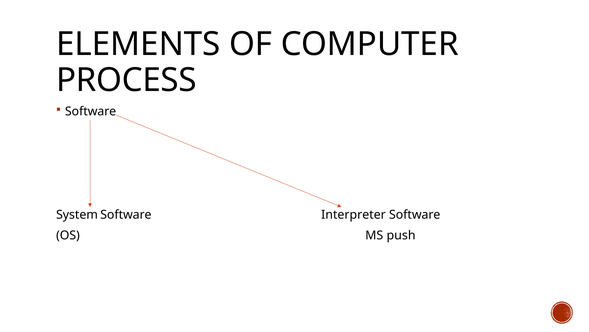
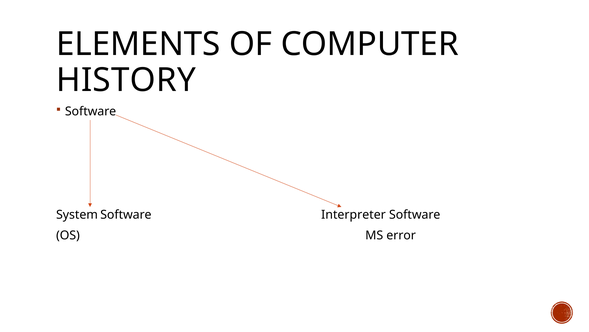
PROCESS: PROCESS -> HISTORY
push: push -> error
